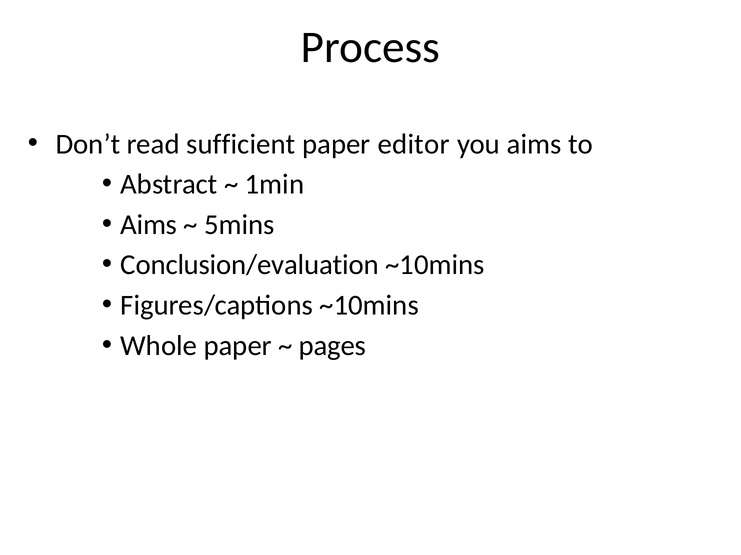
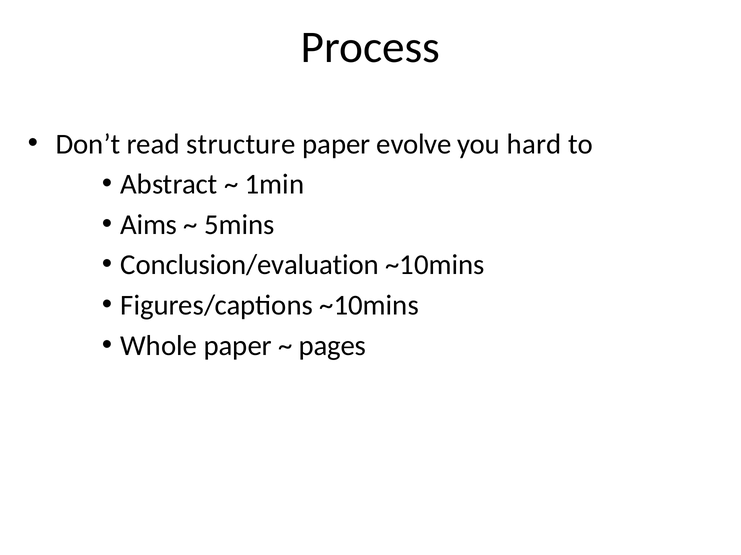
sufficient: sufficient -> structure
editor: editor -> evolve
you aims: aims -> hard
